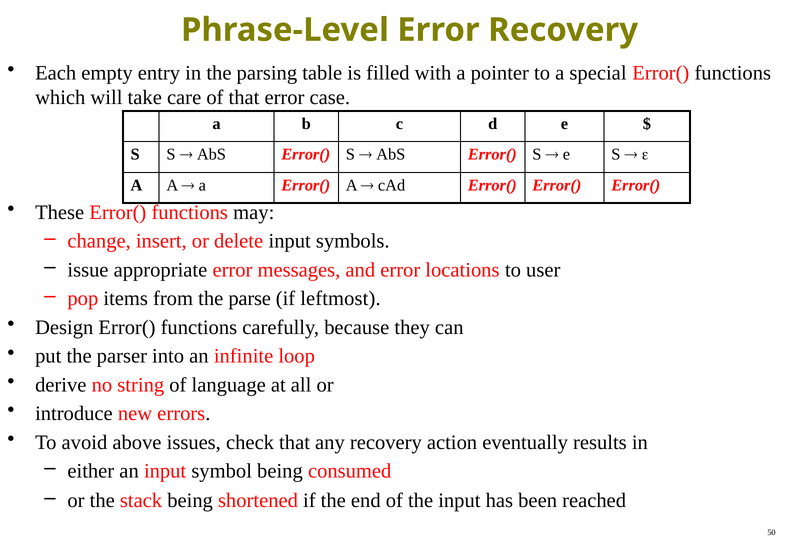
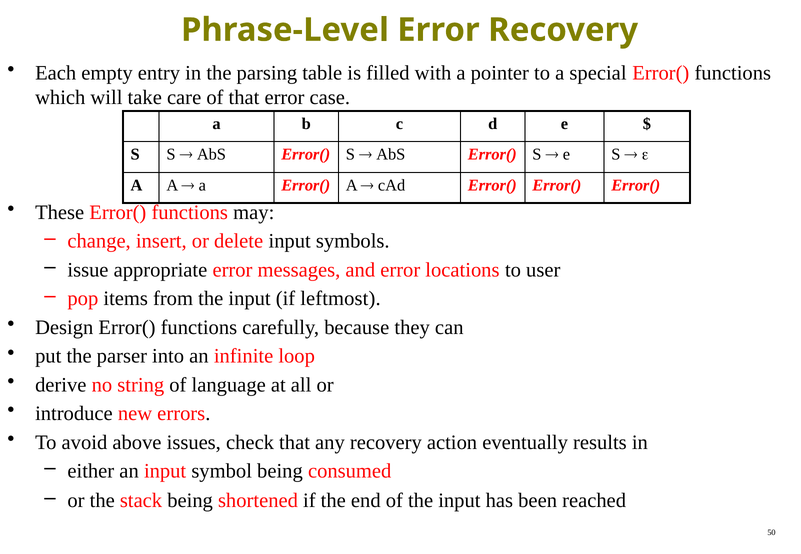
from the parse: parse -> input
